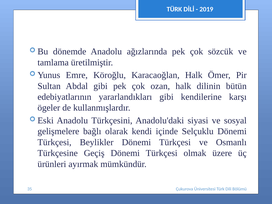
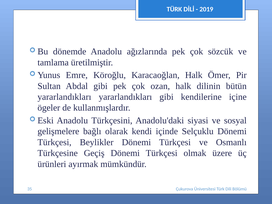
edebiyatlarının at (64, 97): edebiyatlarının -> yararlandıkları
karşı: karşı -> içine
